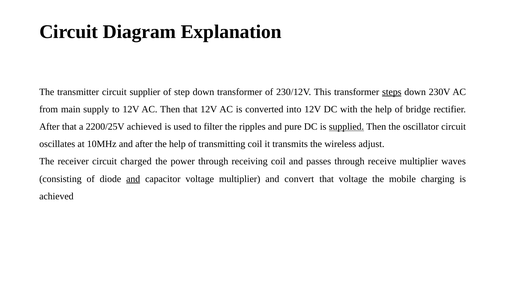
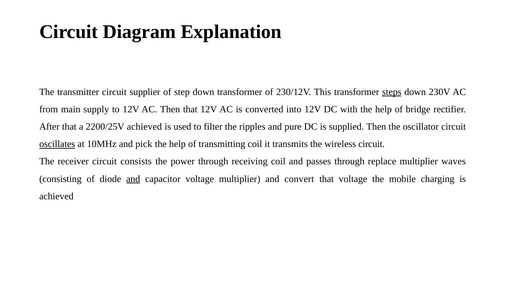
supplied underline: present -> none
oscillates underline: none -> present
and after: after -> pick
wireless adjust: adjust -> circuit
charged: charged -> consists
receive: receive -> replace
